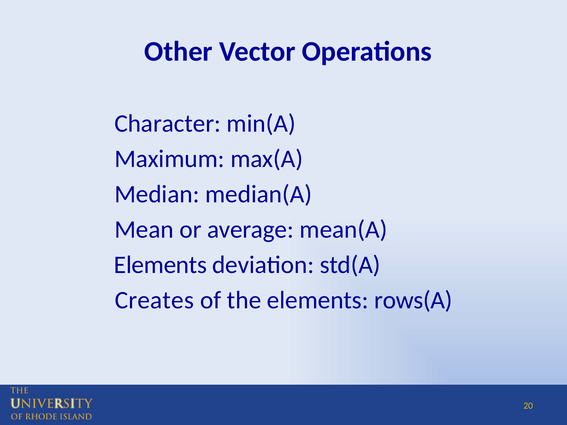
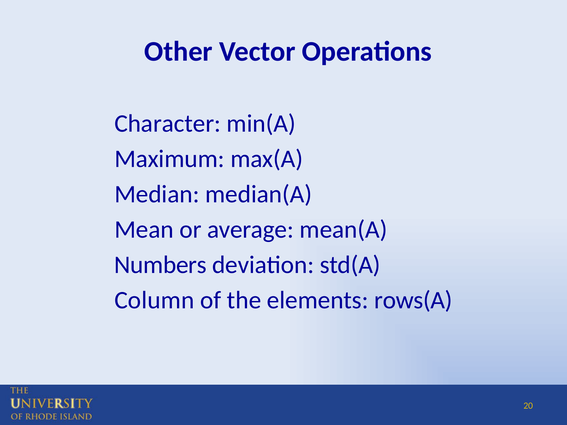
Elements at (160, 265): Elements -> Numbers
Creates: Creates -> Column
